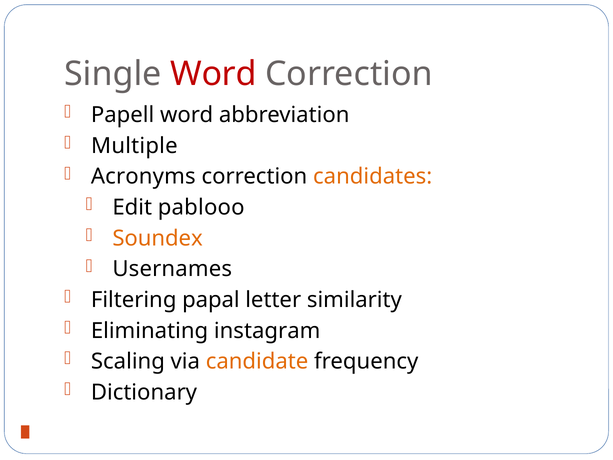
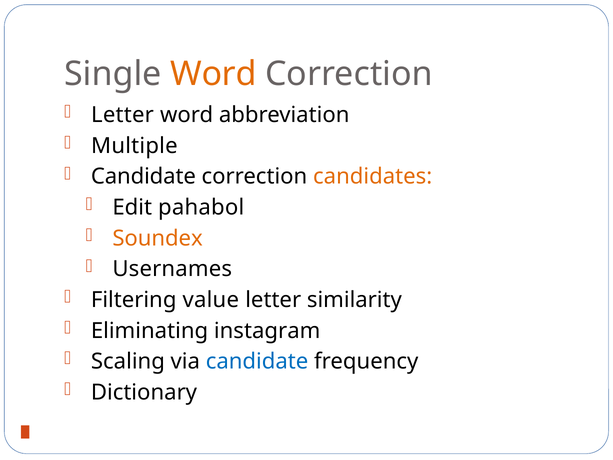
Word at (214, 74) colour: red -> orange
Papell at (123, 115): Papell -> Letter
Acronyms at (143, 177): Acronyms -> Candidate
pablooo: pablooo -> pahabol
papal: papal -> value
candidate at (257, 361) colour: orange -> blue
